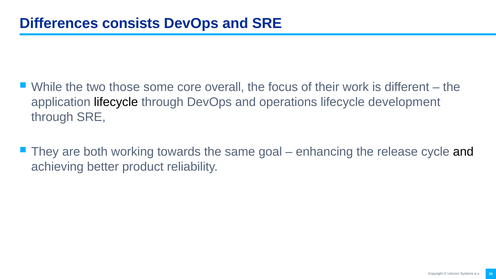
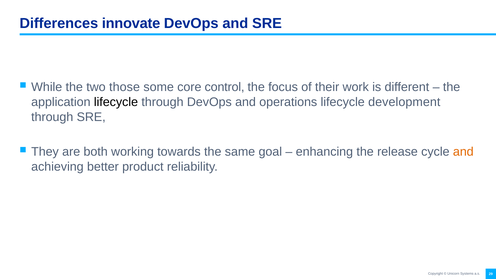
consists: consists -> innovate
overall: overall -> control
and at (463, 152) colour: black -> orange
